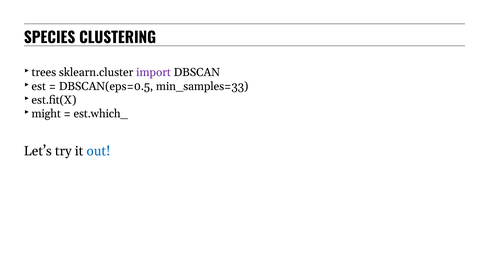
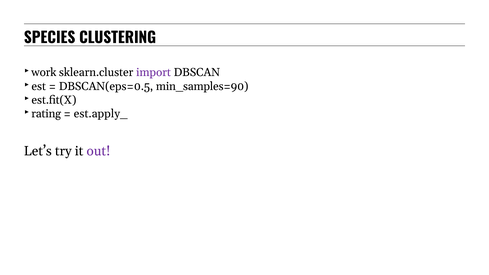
trees: trees -> work
min_samples=33: min_samples=33 -> min_samples=90
might: might -> rating
est.which_: est.which_ -> est.apply_
out colour: blue -> purple
